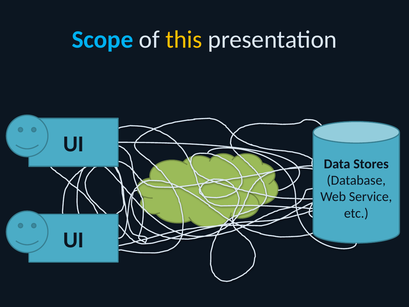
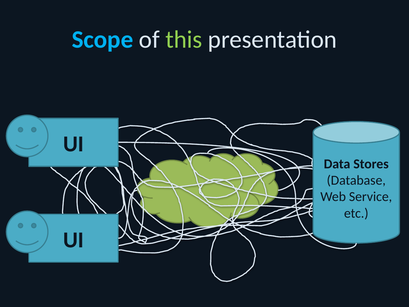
this colour: yellow -> light green
